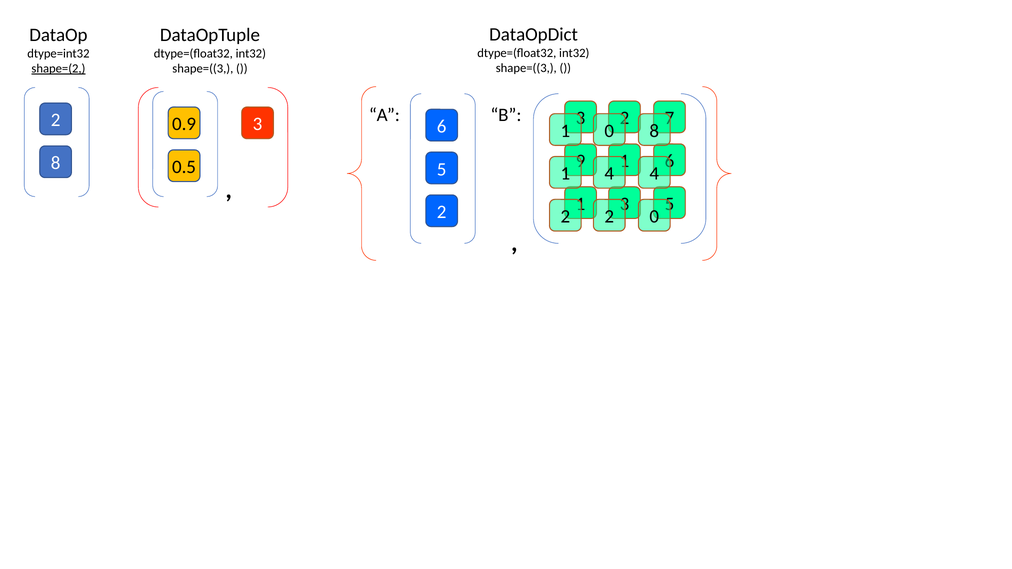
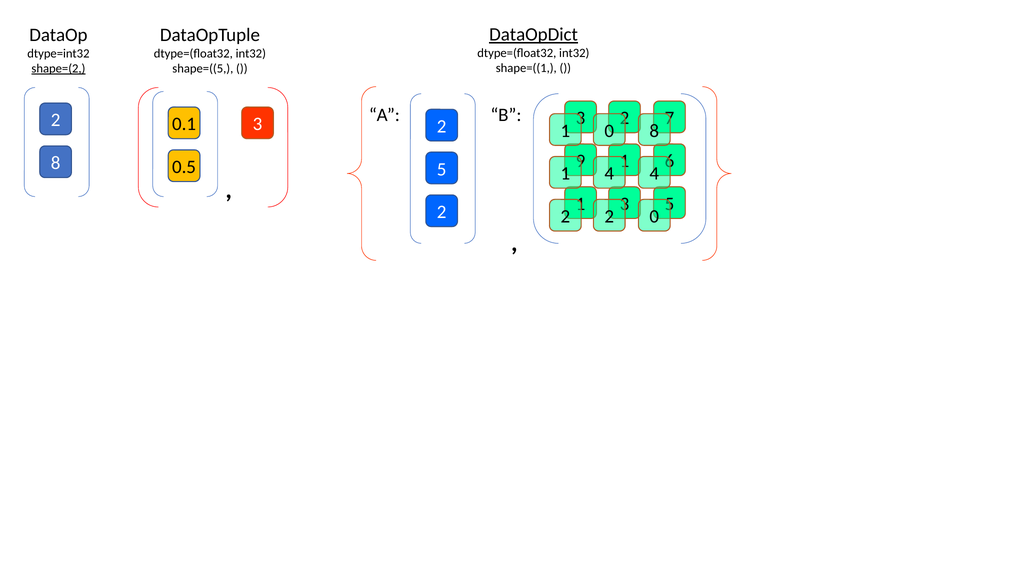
DataOpDict underline: none -> present
shape=((3 at (526, 68): shape=((3 -> shape=((1
shape=((3 at (203, 69): shape=((3 -> shape=((5
0.9: 0.9 -> 0.1
3 6: 6 -> 2
